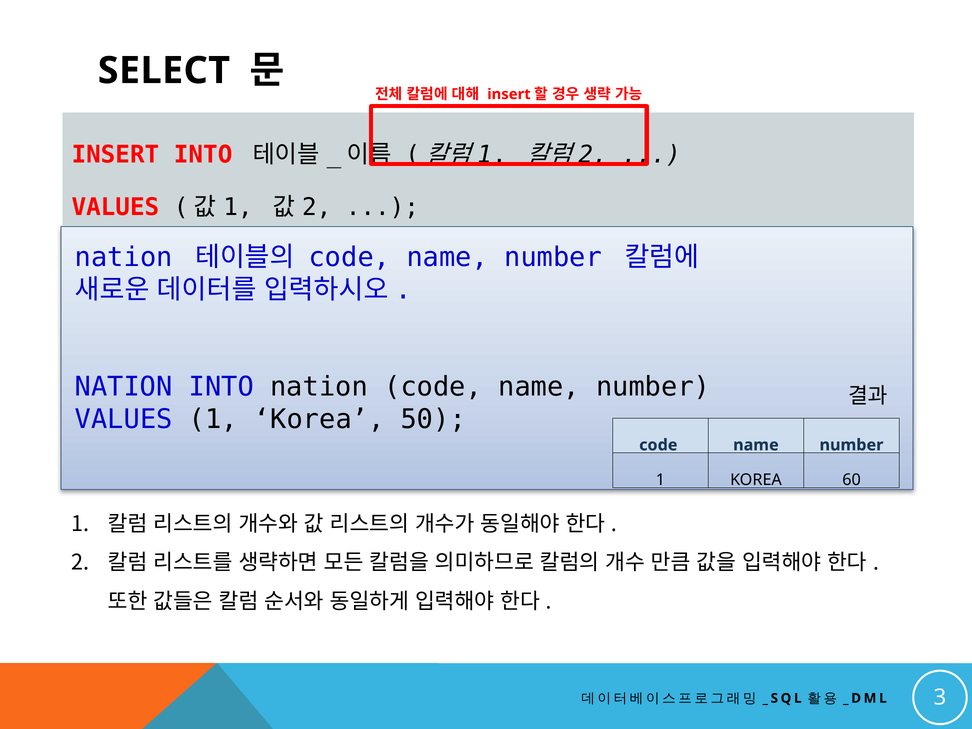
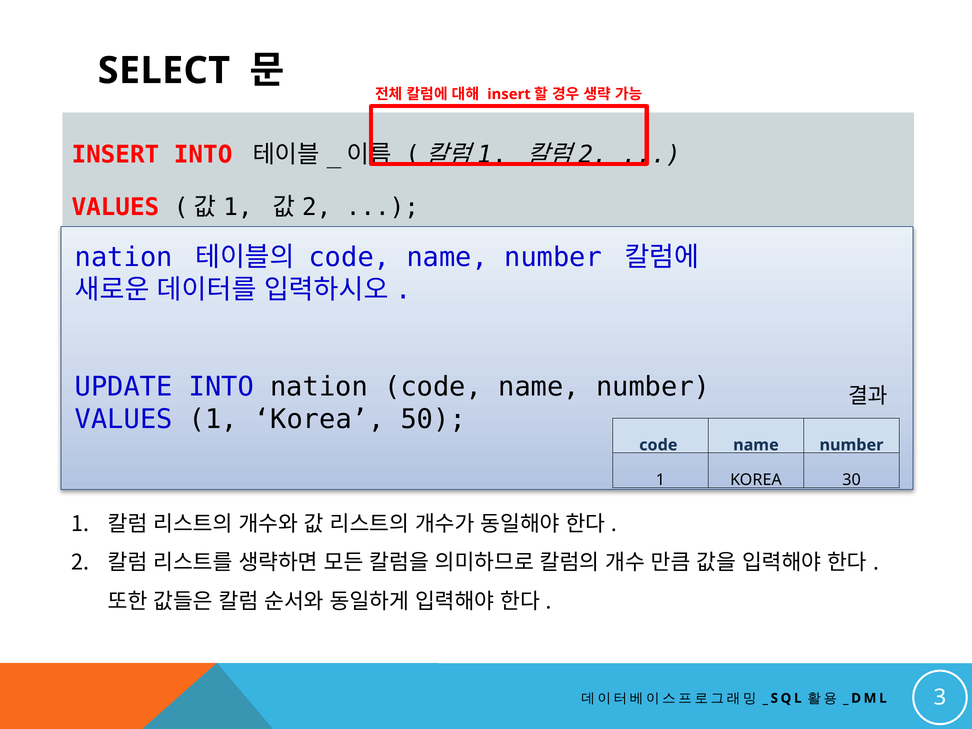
NATION at (124, 387): NATION -> UPDATE
60: 60 -> 30
